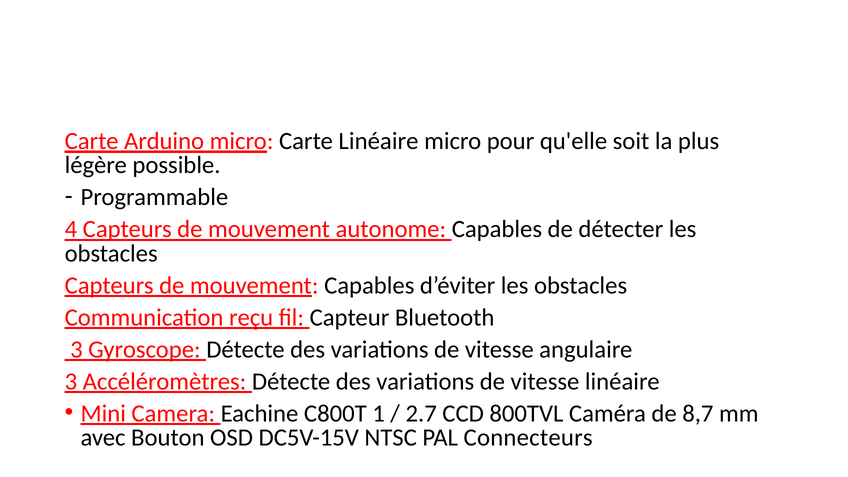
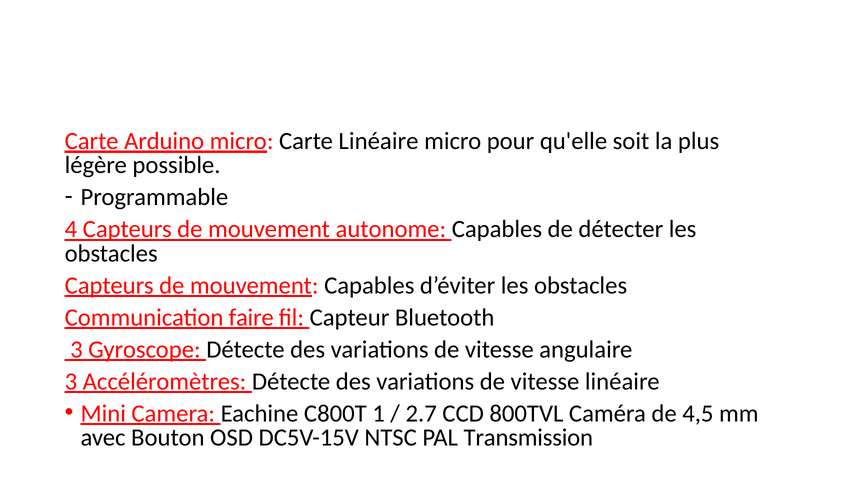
reçu: reçu -> faire
8,7: 8,7 -> 4,5
Connecteurs: Connecteurs -> Transmission
